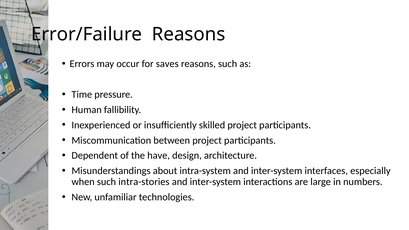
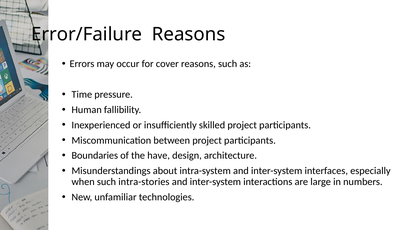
saves: saves -> cover
Dependent: Dependent -> Boundaries
